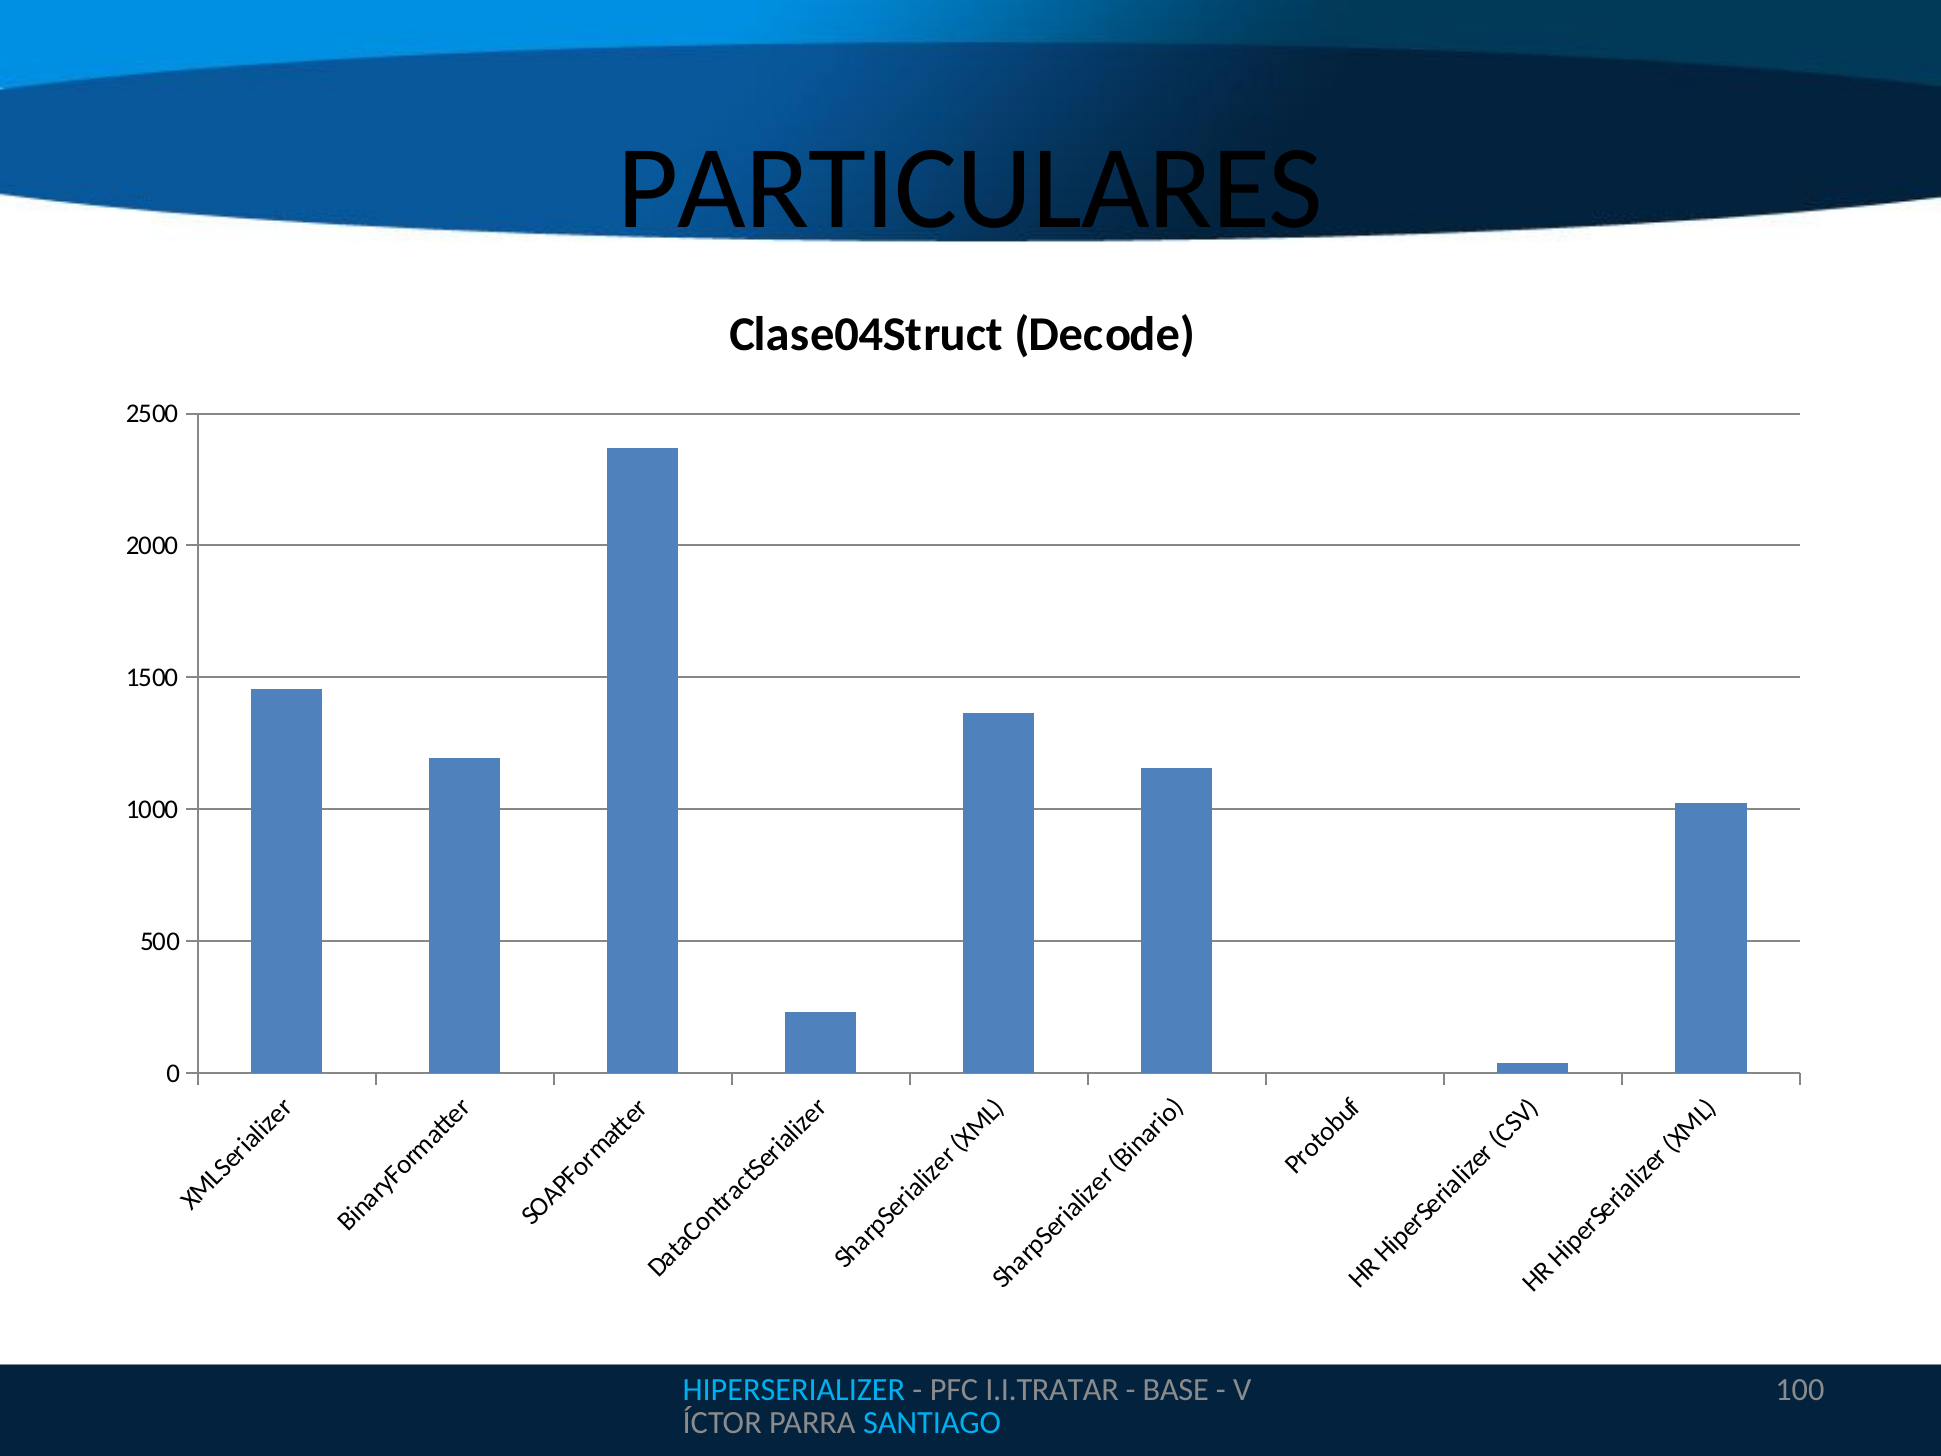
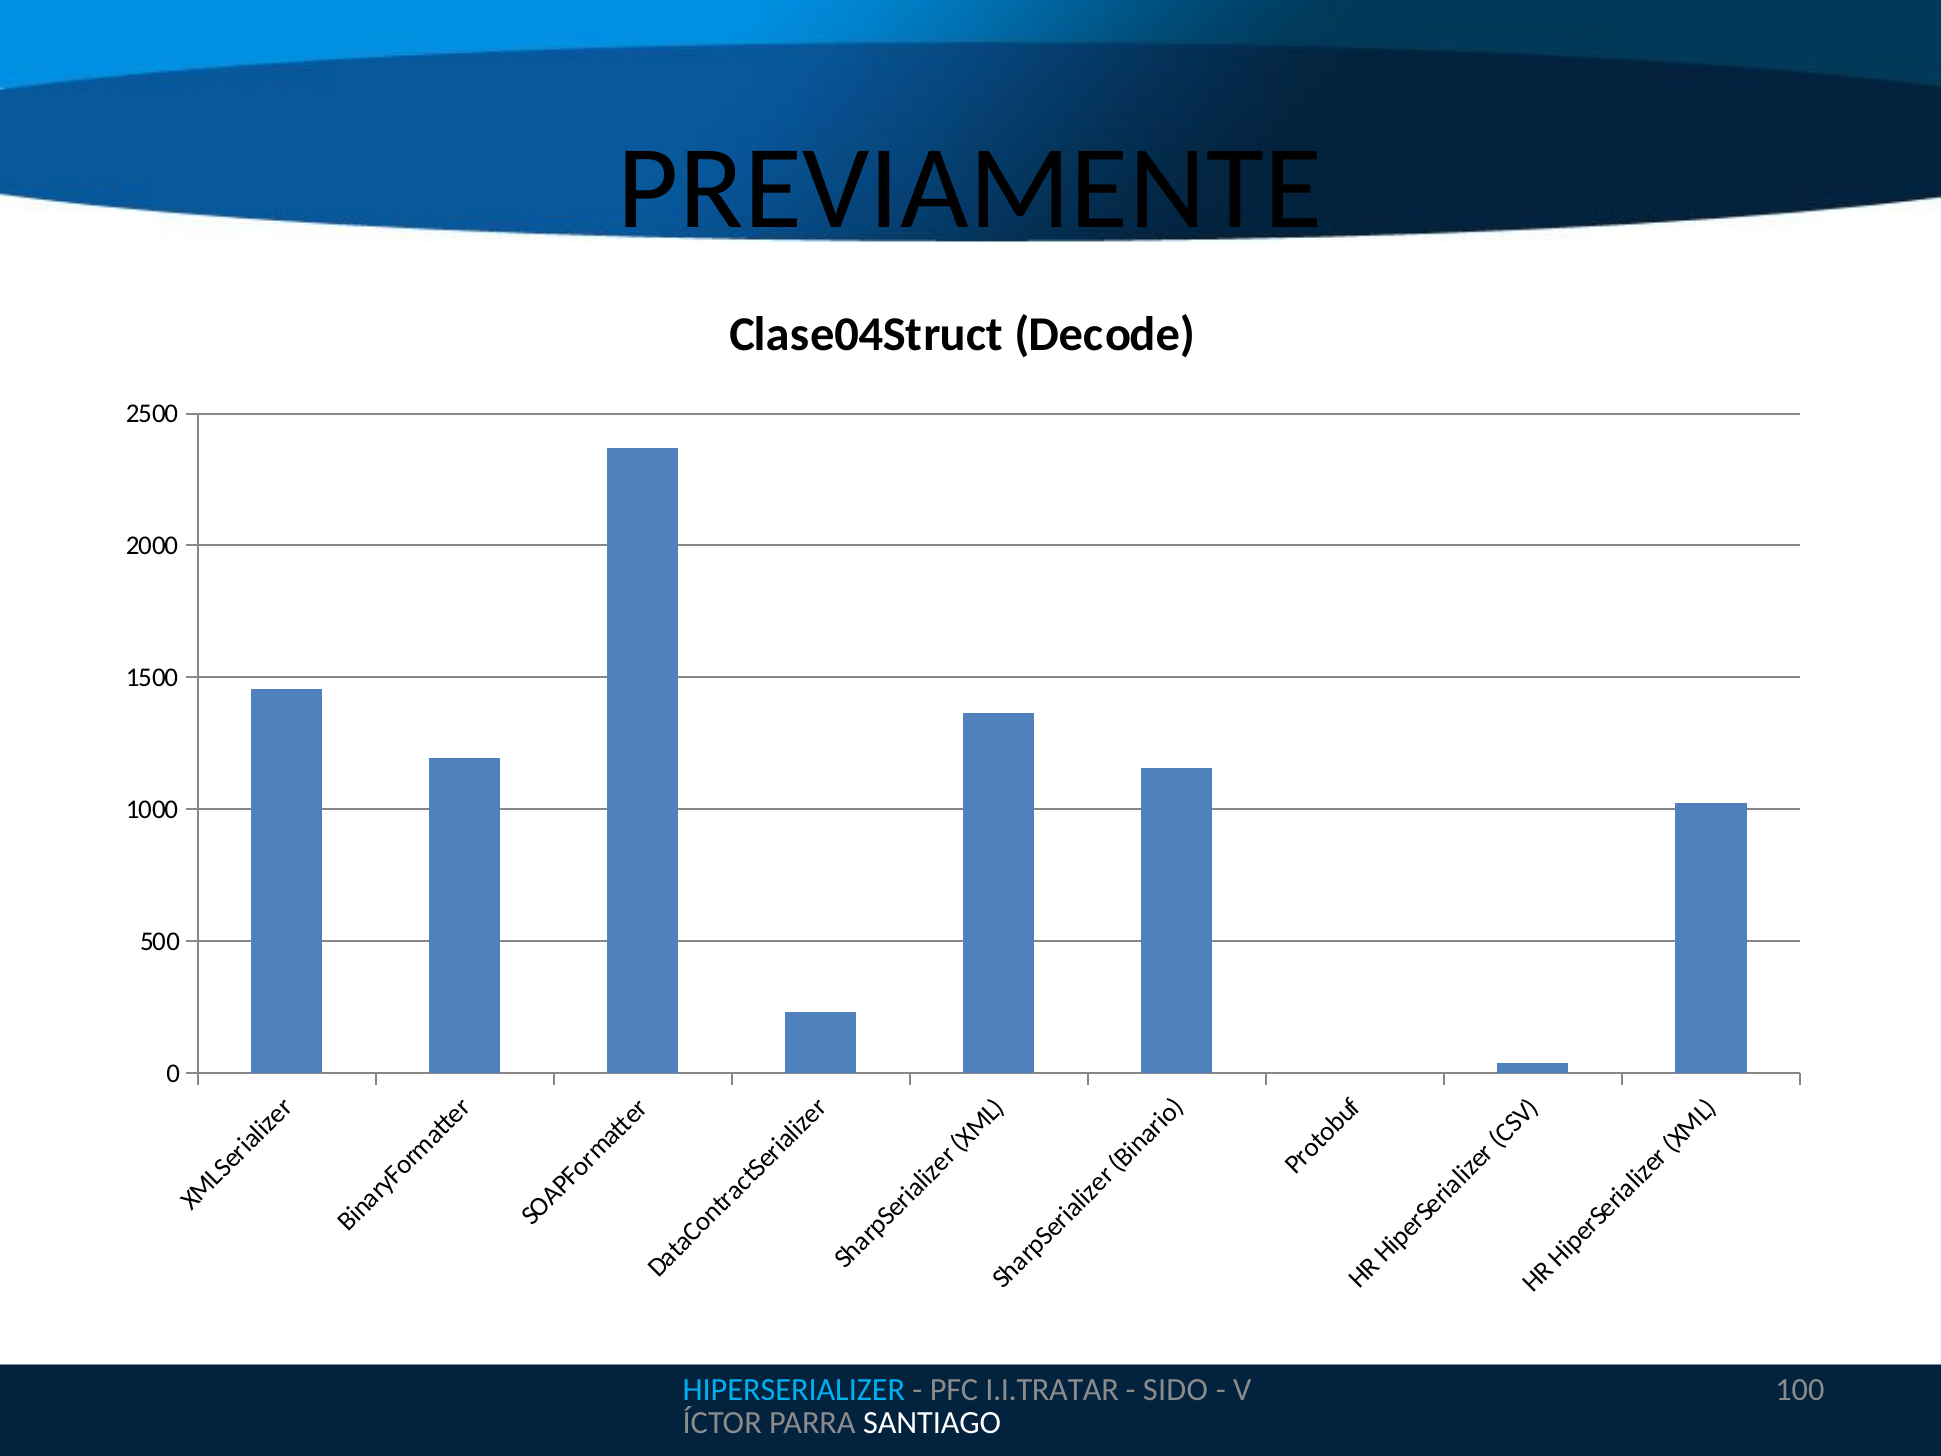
PARTICULARES: PARTICULARES -> PREVIAMENTE
BASE: BASE -> SIDO
SANTIAGO colour: light blue -> white
